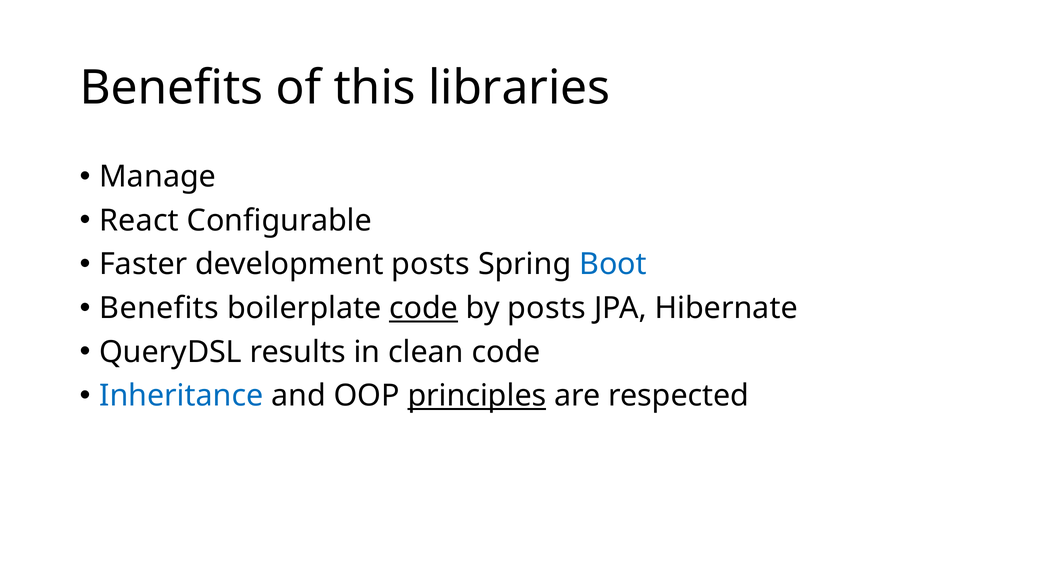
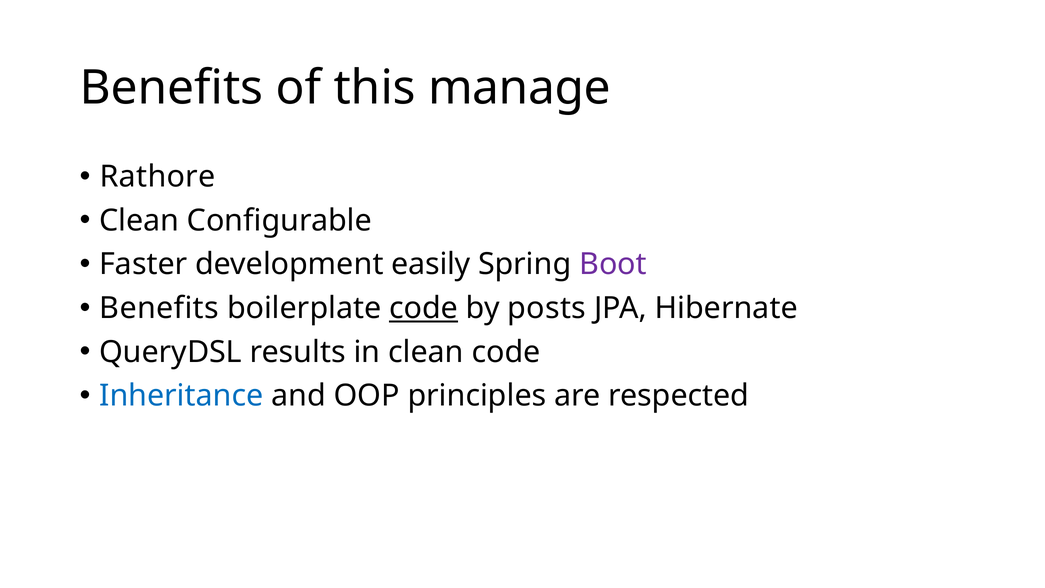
libraries: libraries -> manage
Manage: Manage -> Rathore
React at (139, 220): React -> Clean
development posts: posts -> easily
Boot colour: blue -> purple
principles underline: present -> none
